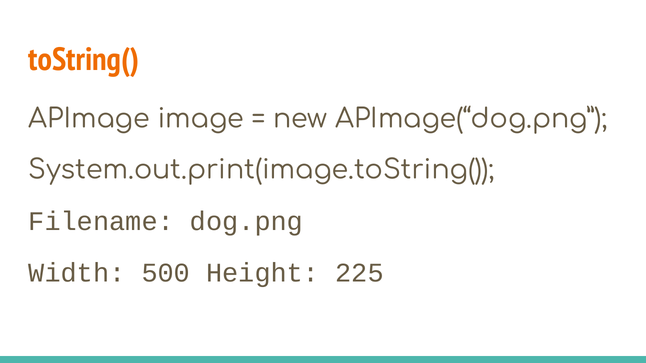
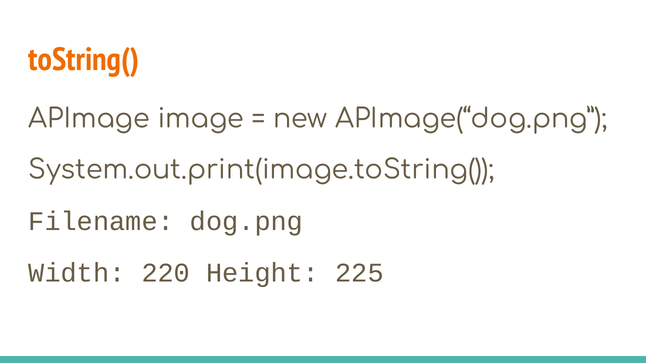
500: 500 -> 220
